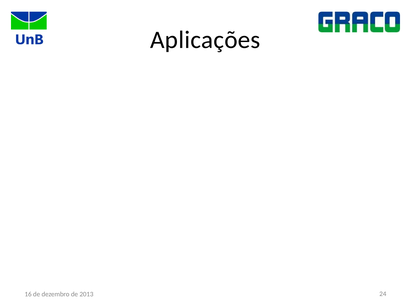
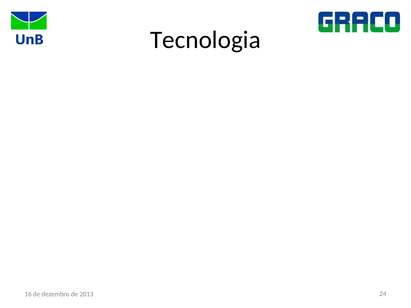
Aplicações: Aplicações -> Tecnologia
